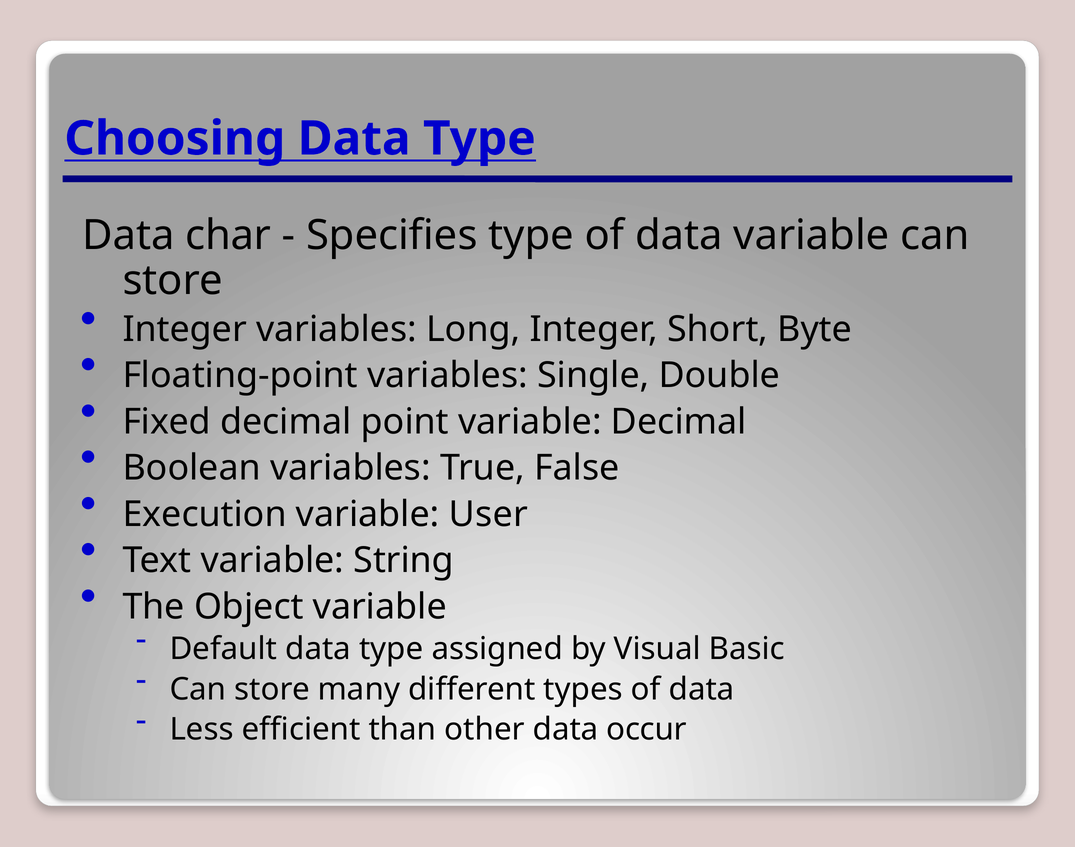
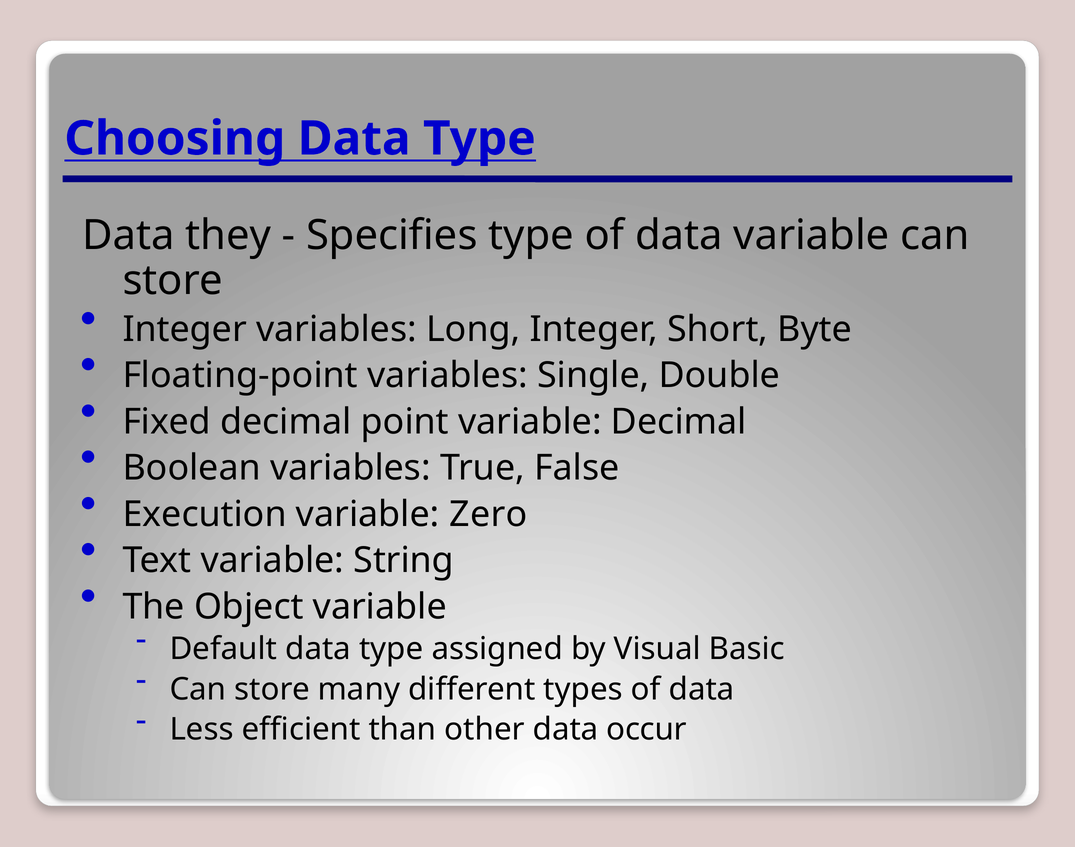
char: char -> they
User: User -> Zero
